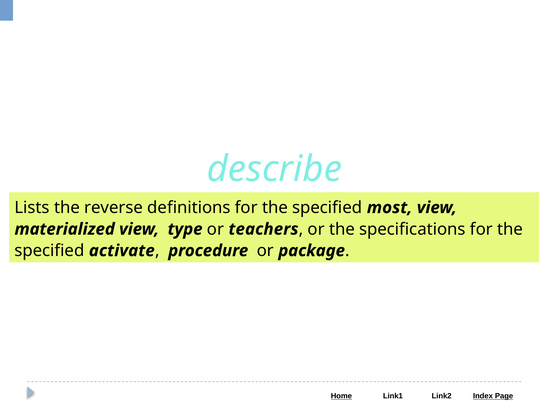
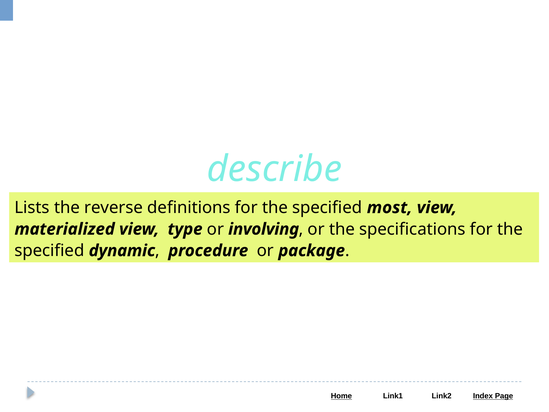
teachers: teachers -> involving
activate: activate -> dynamic
